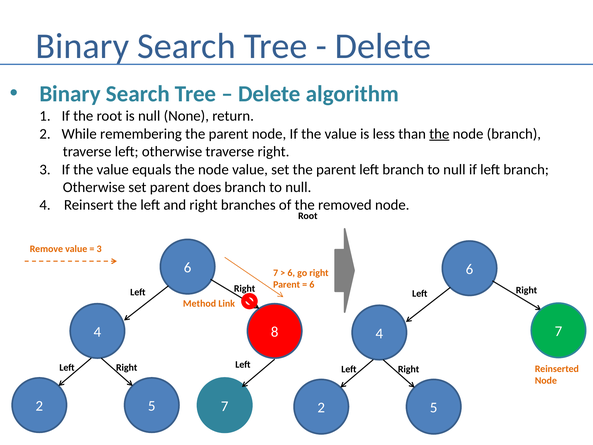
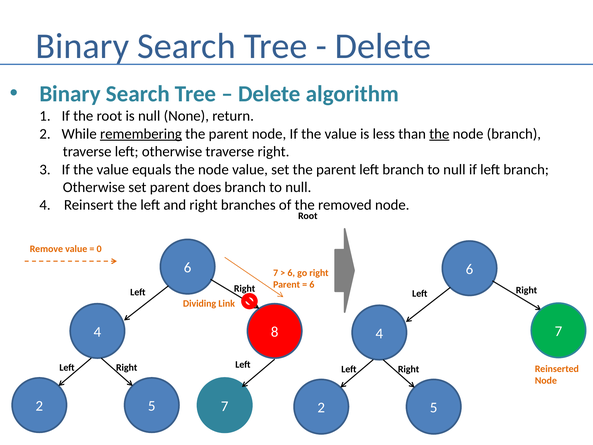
remembering underline: none -> present
3 at (99, 249): 3 -> 0
Method: Method -> Dividing
